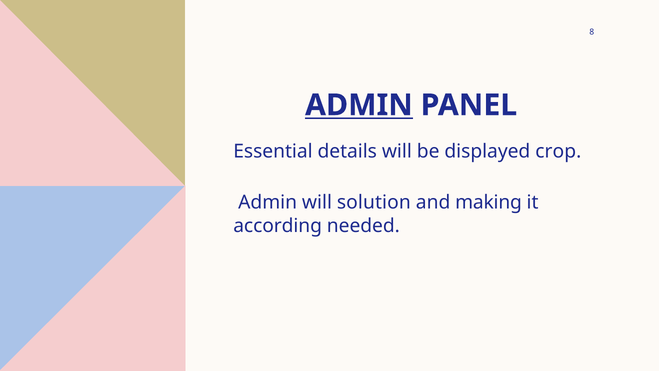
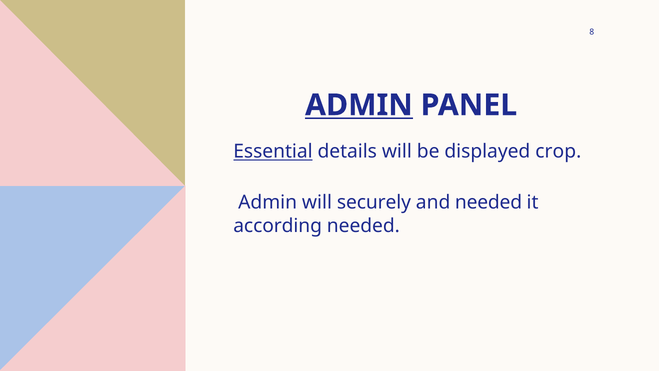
Essential underline: none -> present
solution: solution -> securely
and making: making -> needed
